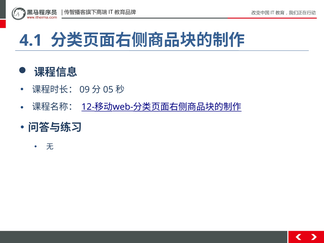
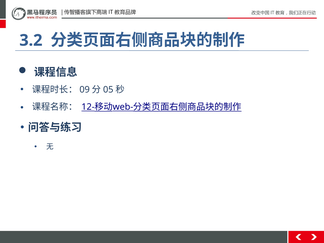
4.1: 4.1 -> 3.2
